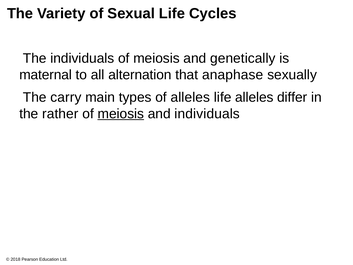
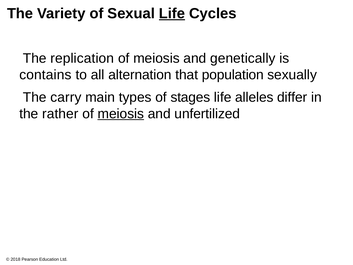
Life at (172, 13) underline: none -> present
The individuals: individuals -> replication
maternal: maternal -> contains
anaphase: anaphase -> population
of alleles: alleles -> stages
and individuals: individuals -> unfertilized
